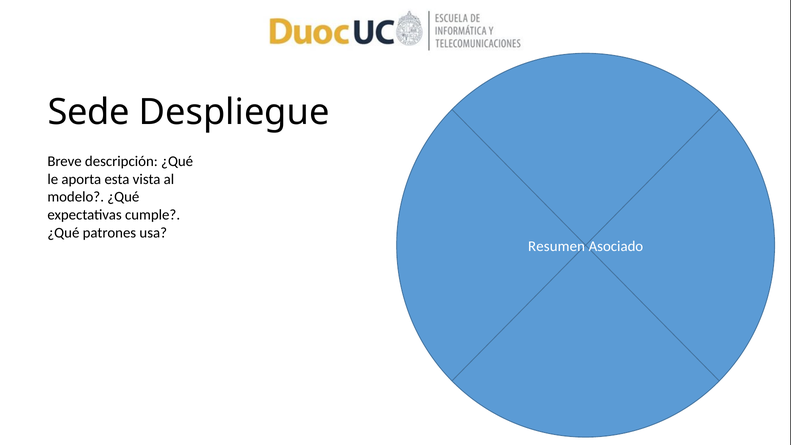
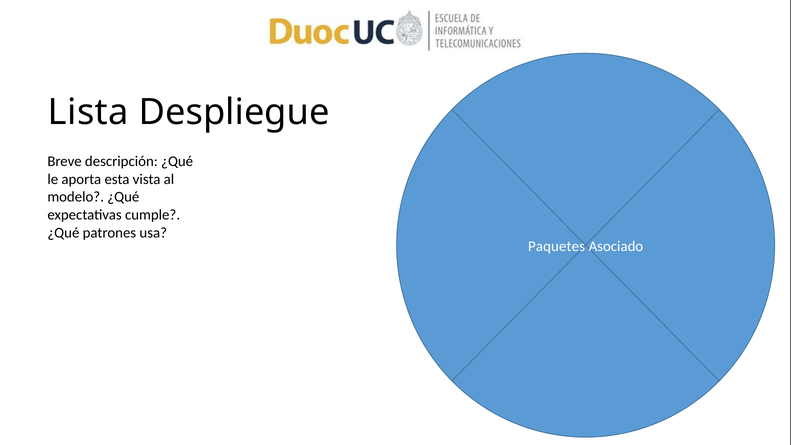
Sede: Sede -> Lista
Resumen: Resumen -> Paquetes
